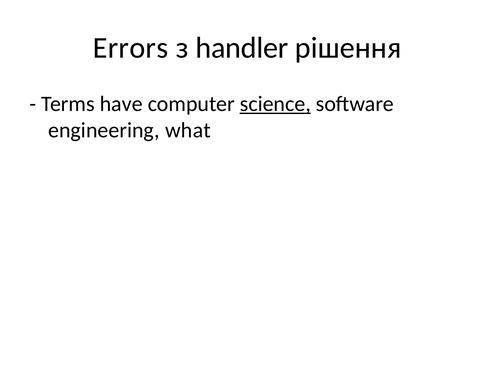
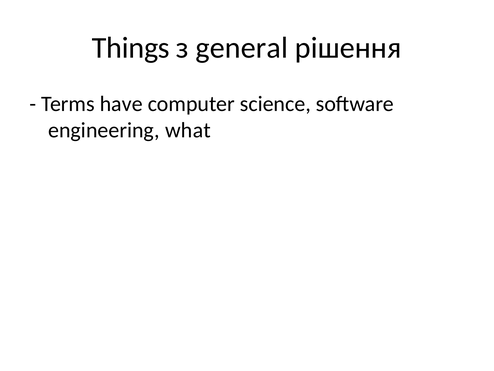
Errors: Errors -> Things
handler: handler -> general
science underline: present -> none
